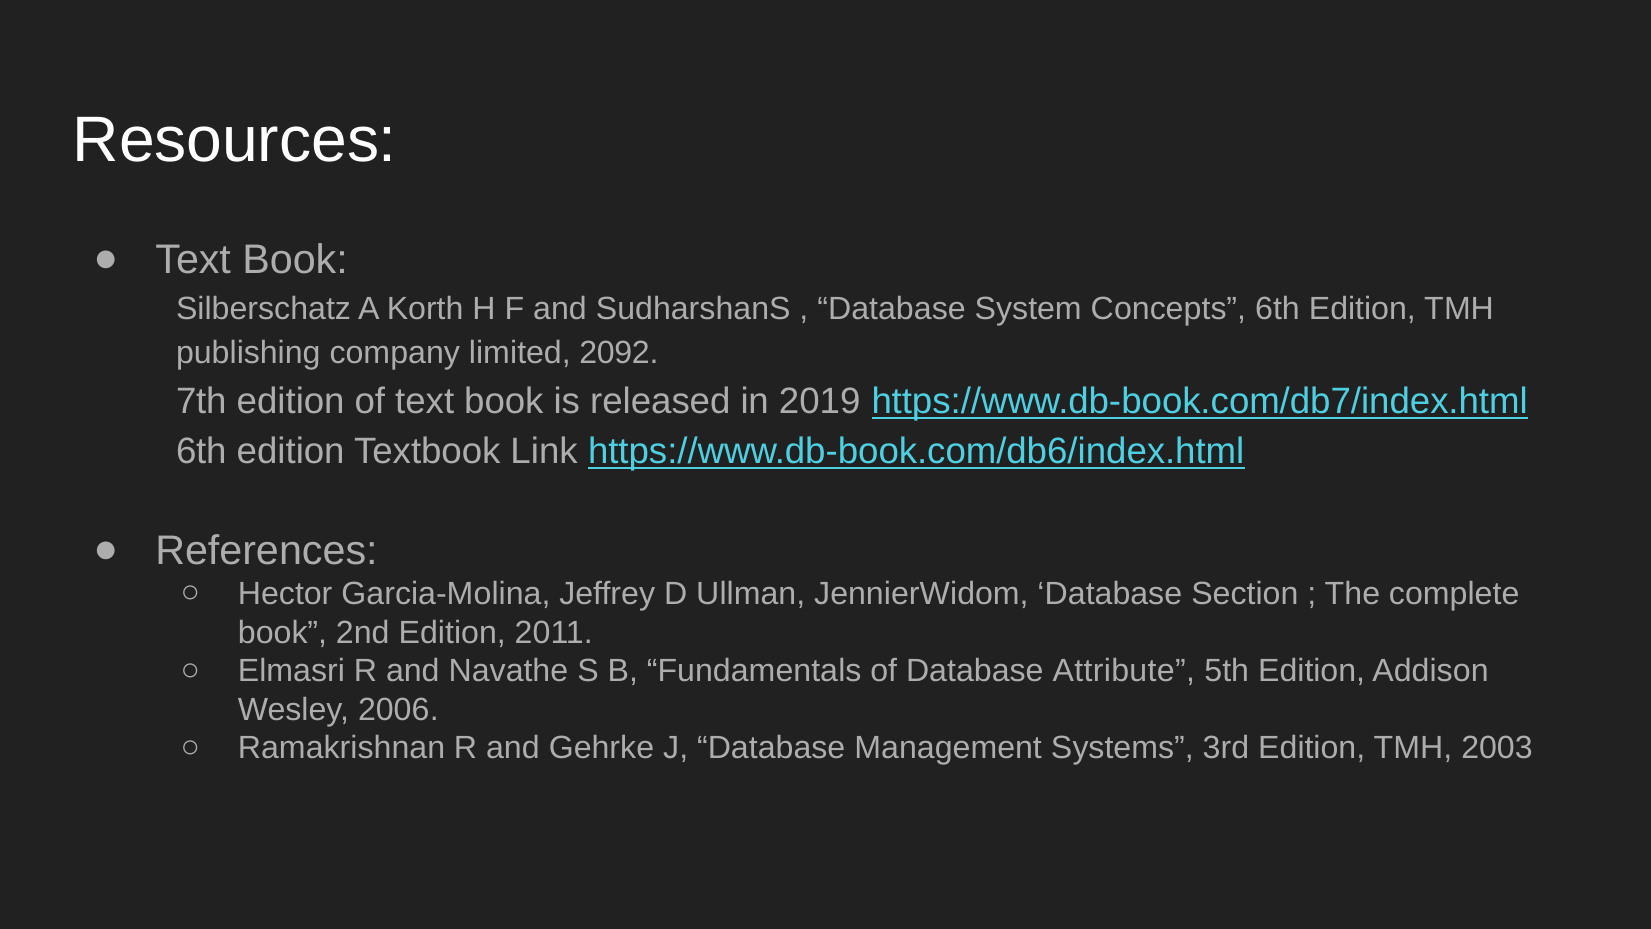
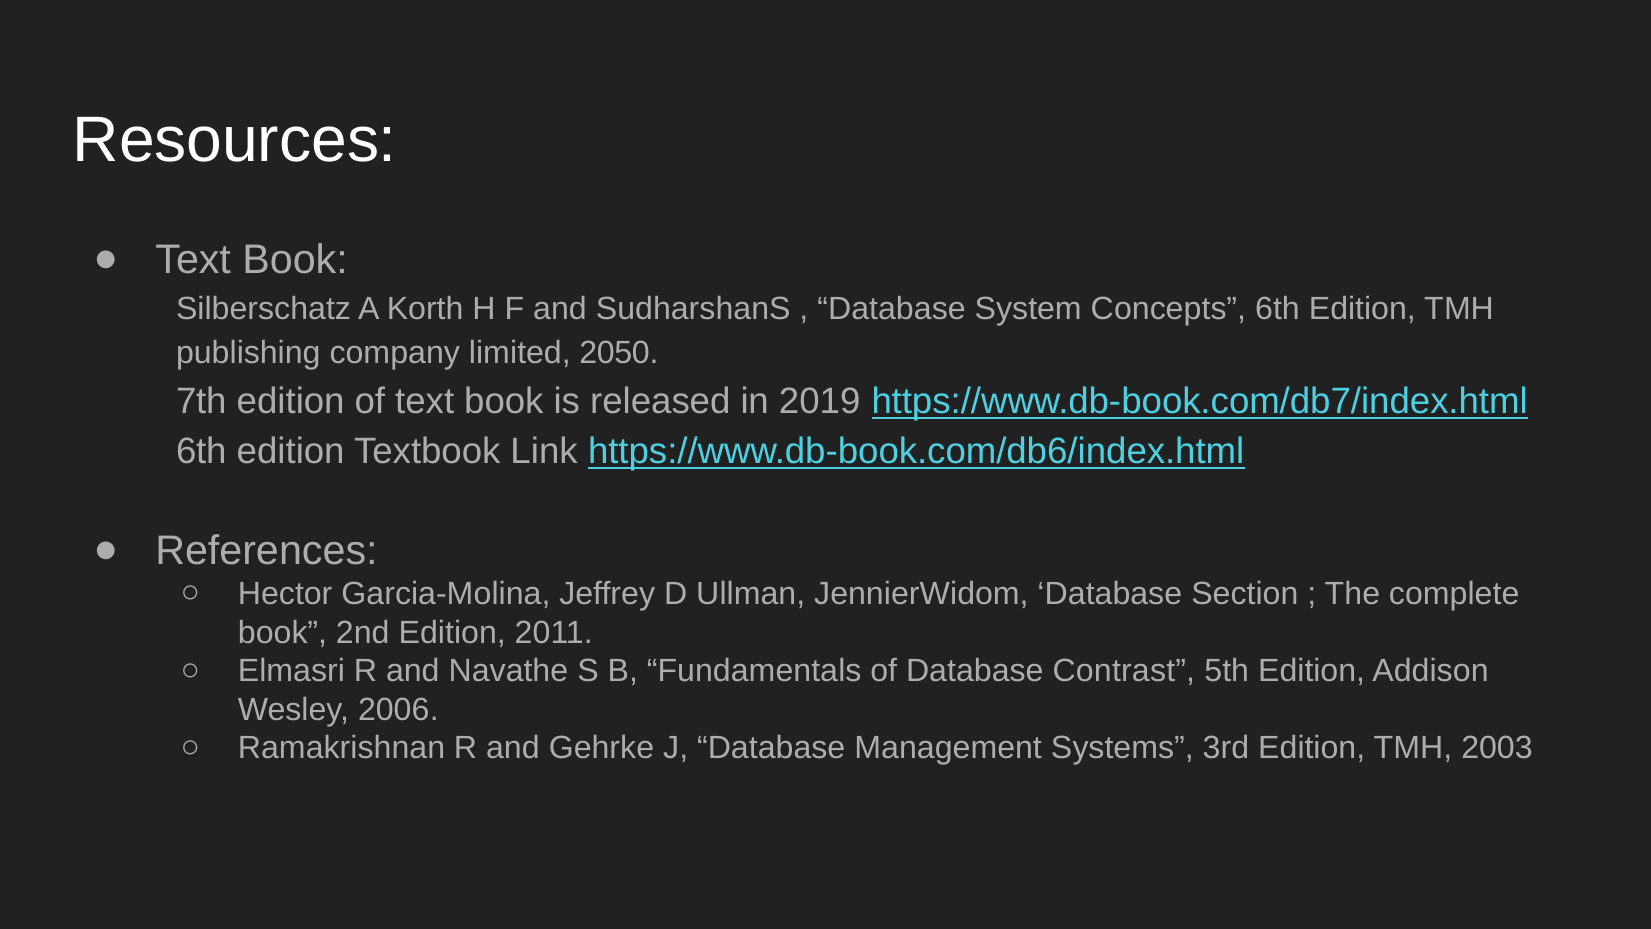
2092: 2092 -> 2050
Attribute: Attribute -> Contrast
